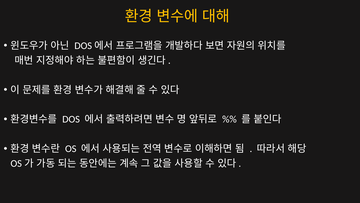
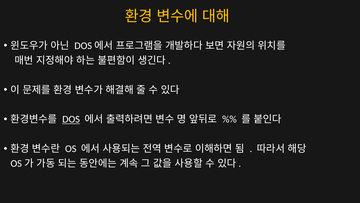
DOS underline: none -> present
